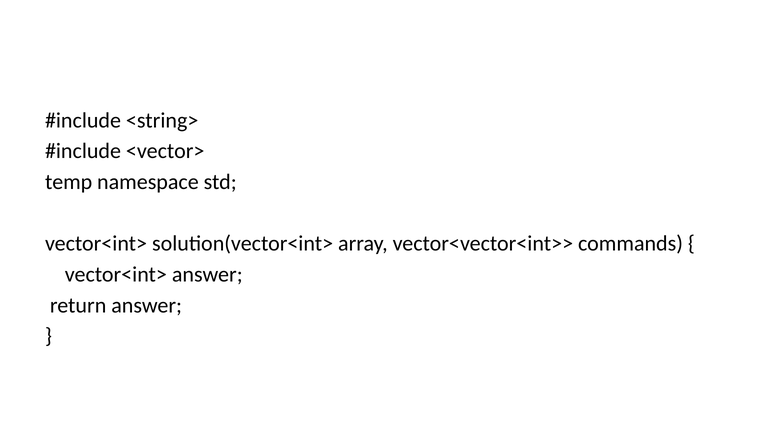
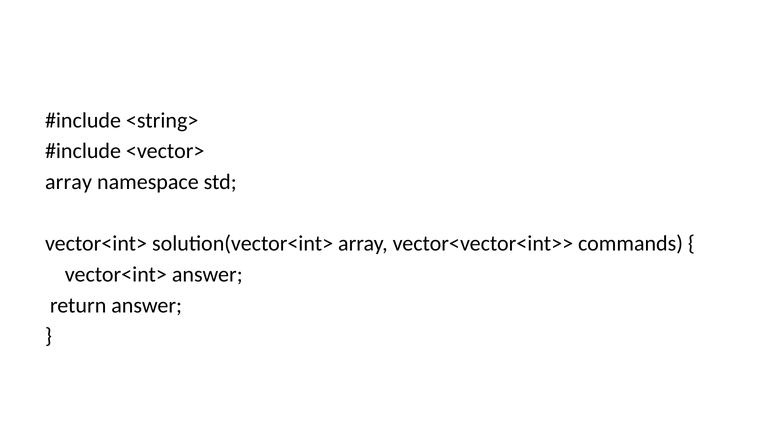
temp at (69, 182): temp -> array
